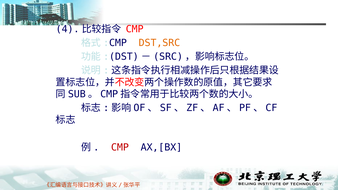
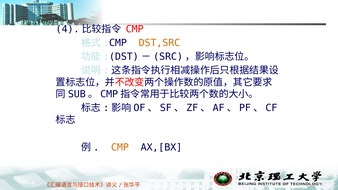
CMP at (120, 147) colour: red -> orange
